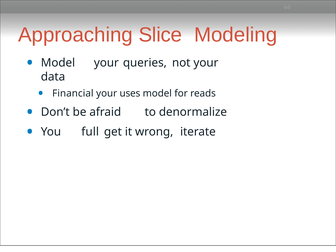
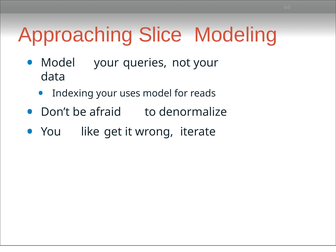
Financial: Financial -> Indexing
full: full -> like
